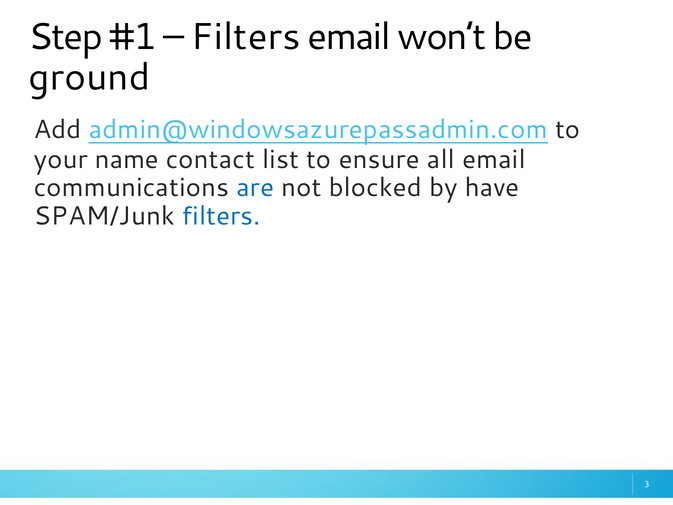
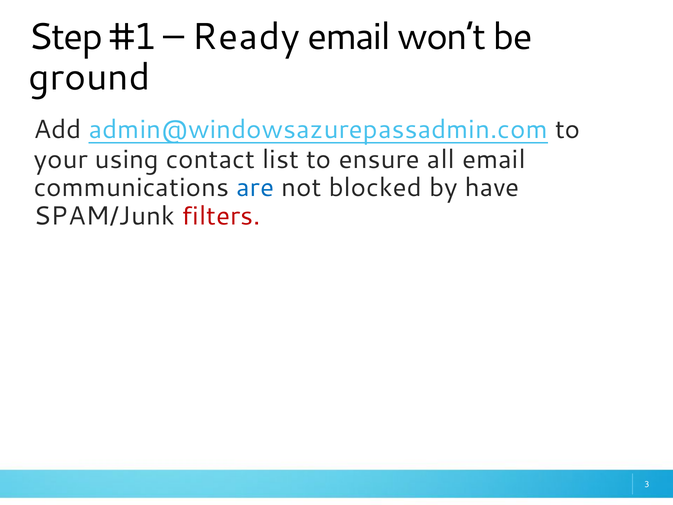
Filters at (246, 37): Filters -> Ready
name: name -> using
filters at (221, 216) colour: blue -> red
